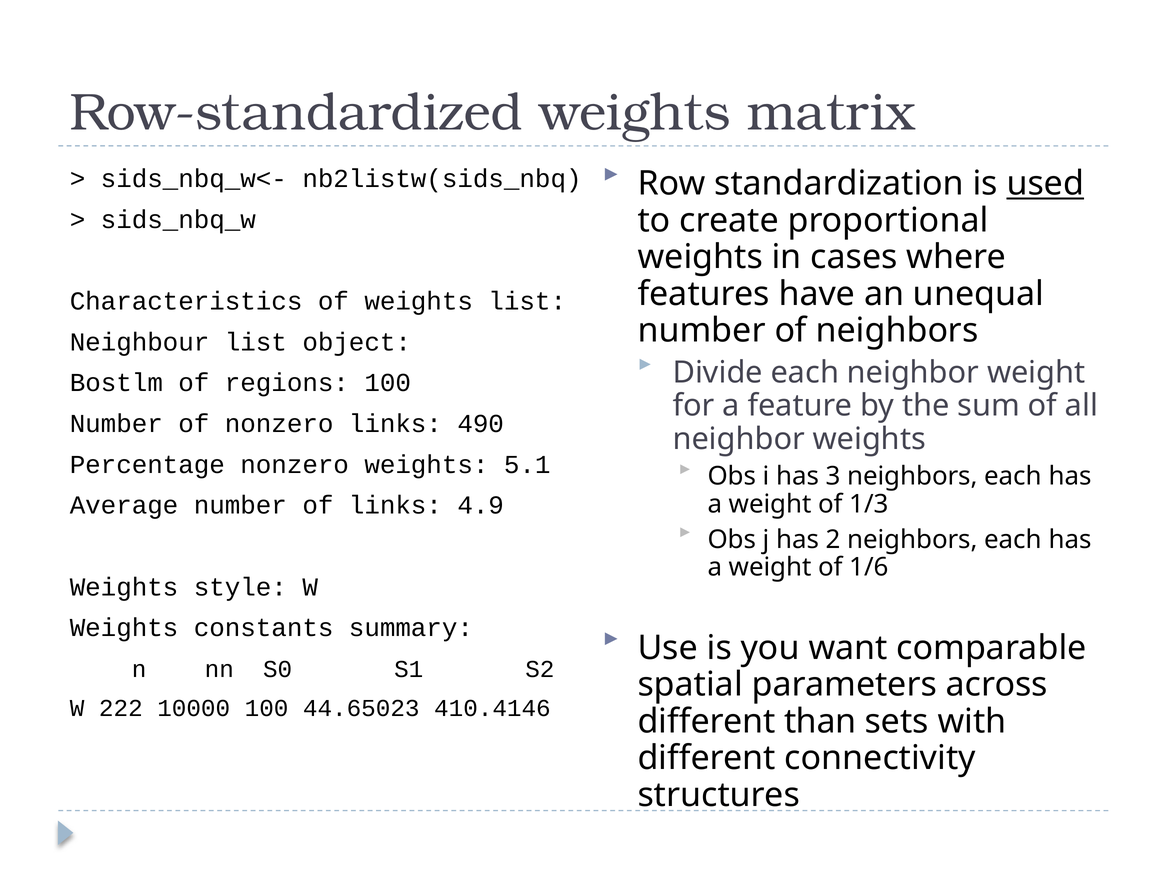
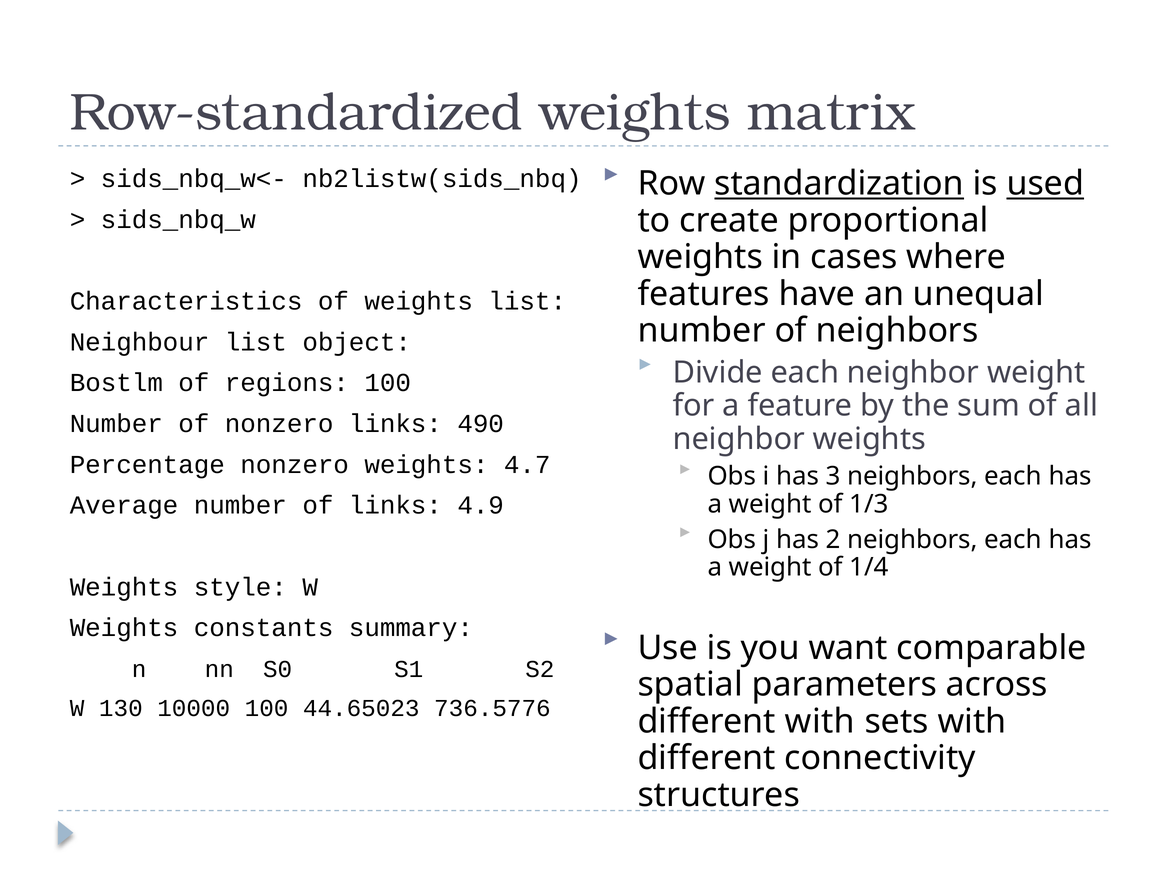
standardization underline: none -> present
5.1: 5.1 -> 4.7
1/6: 1/6 -> 1/4
222: 222 -> 130
410.4146: 410.4146 -> 736.5776
different than: than -> with
